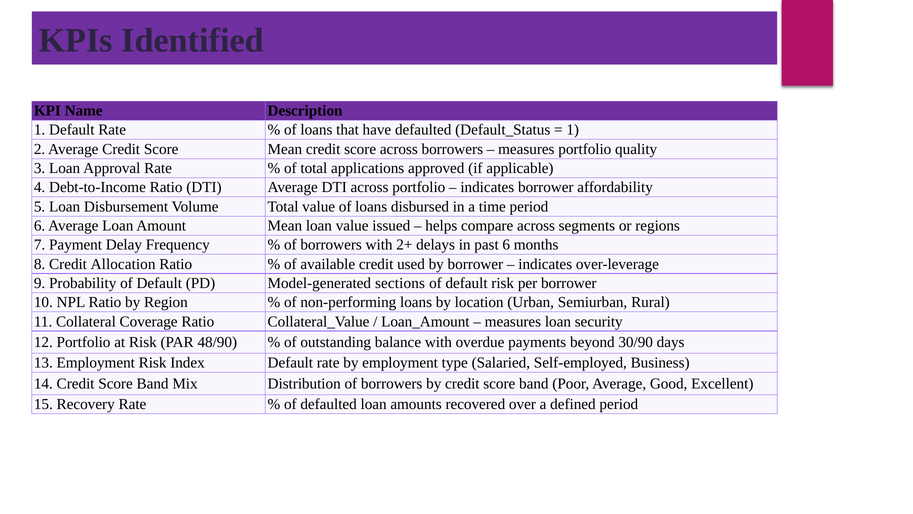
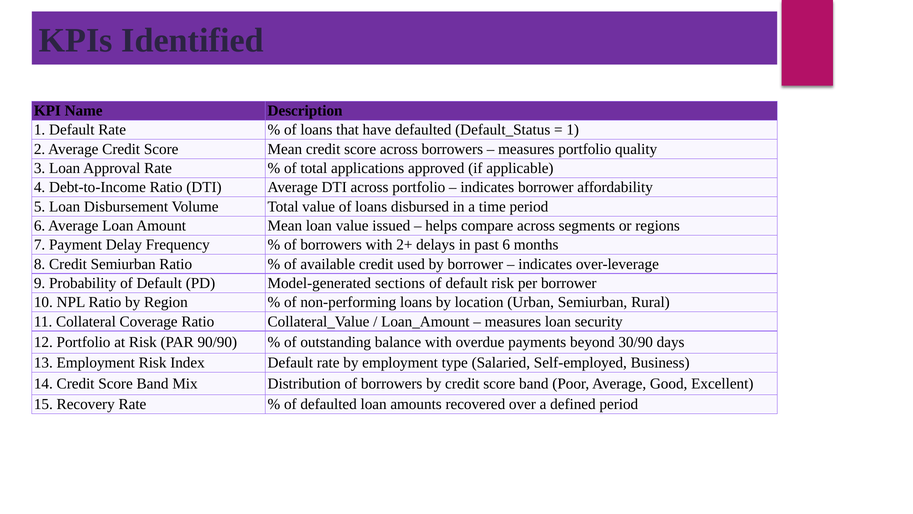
Credit Allocation: Allocation -> Semiurban
48/90: 48/90 -> 90/90
